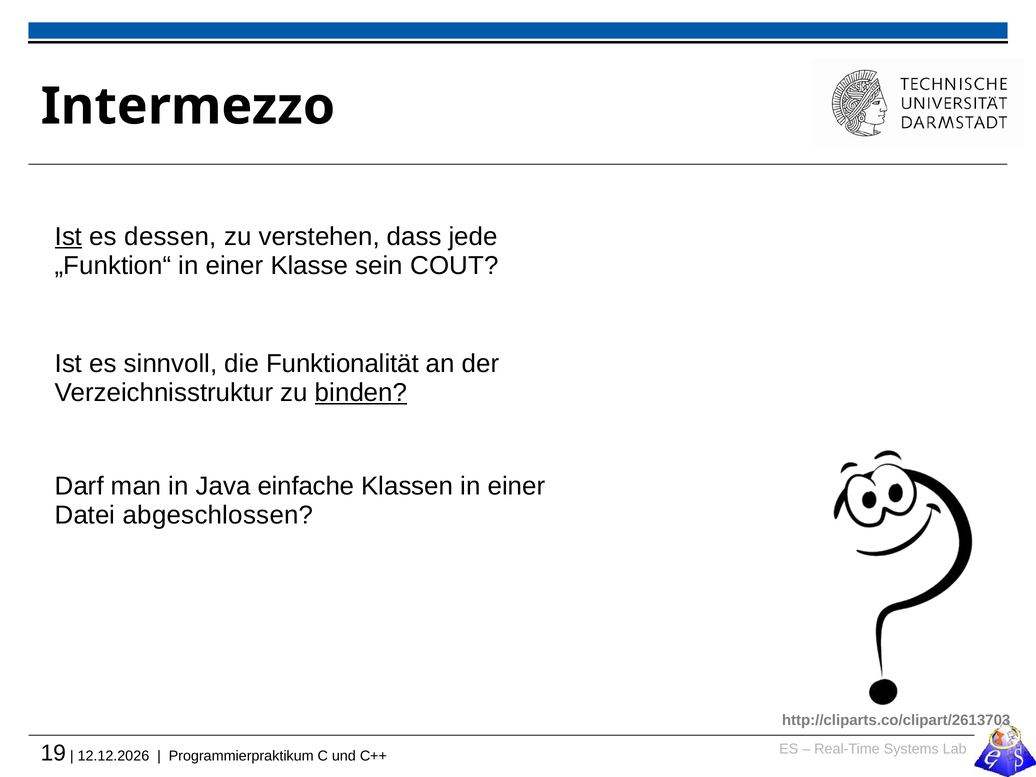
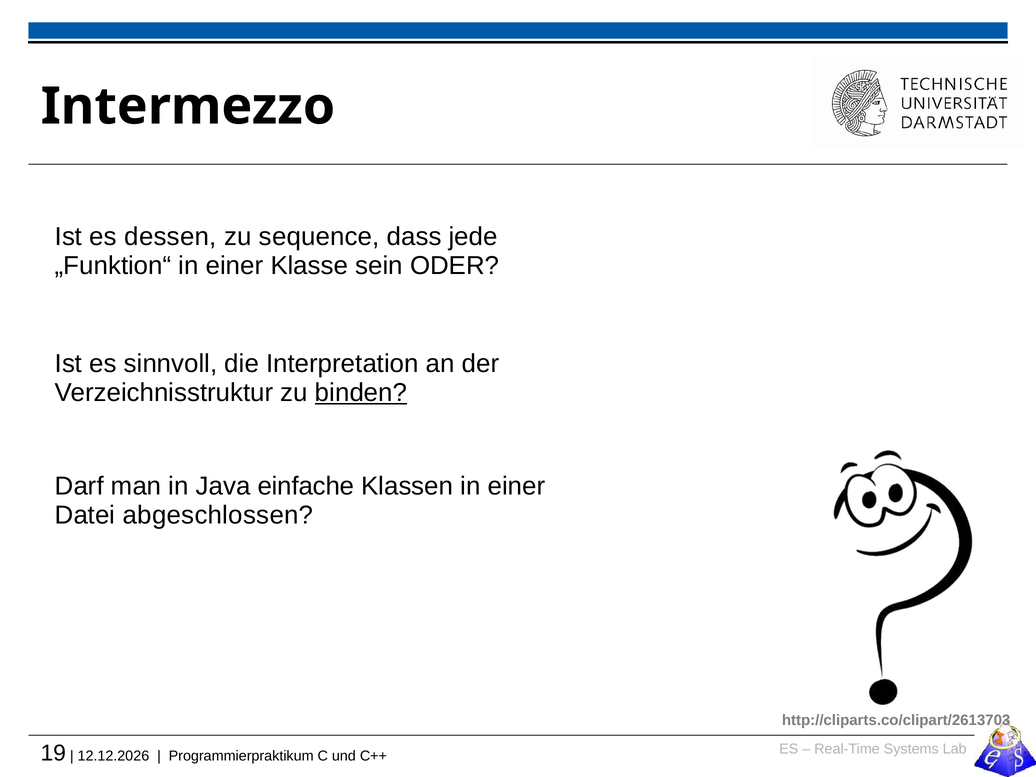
Ist at (69, 237) underline: present -> none
verstehen: verstehen -> sequence
COUT: COUT -> ODER
Funktionalität: Funktionalität -> Interpretation
